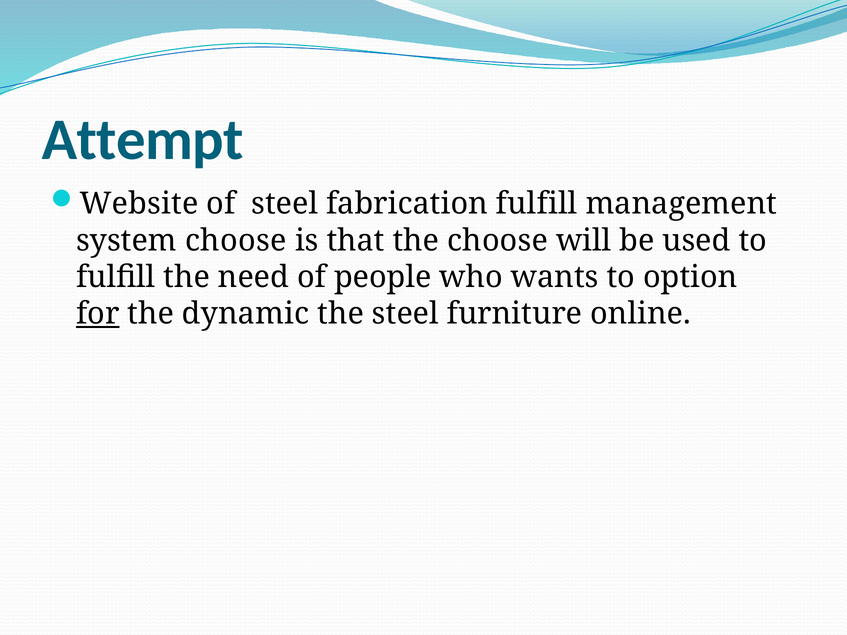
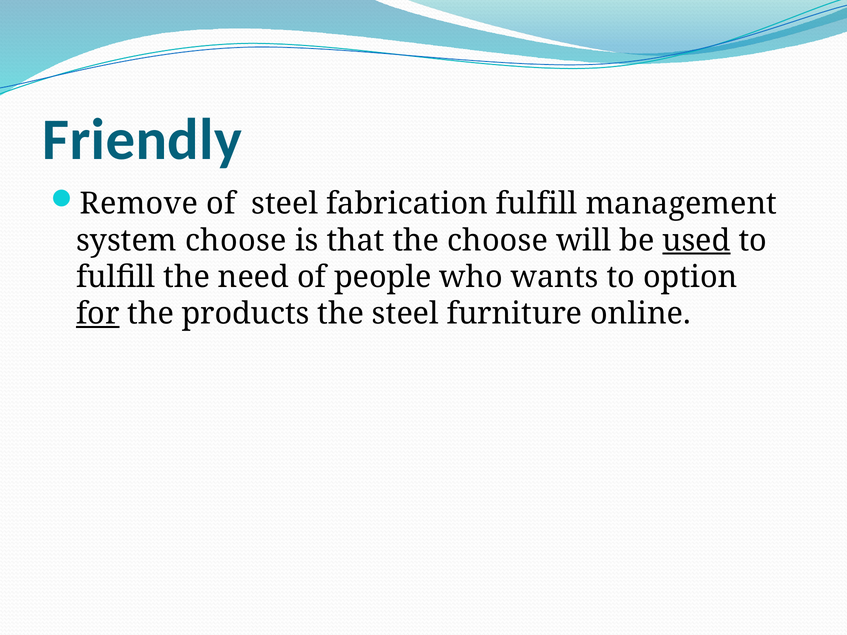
Attempt: Attempt -> Friendly
Website: Website -> Remove
used underline: none -> present
dynamic: dynamic -> products
